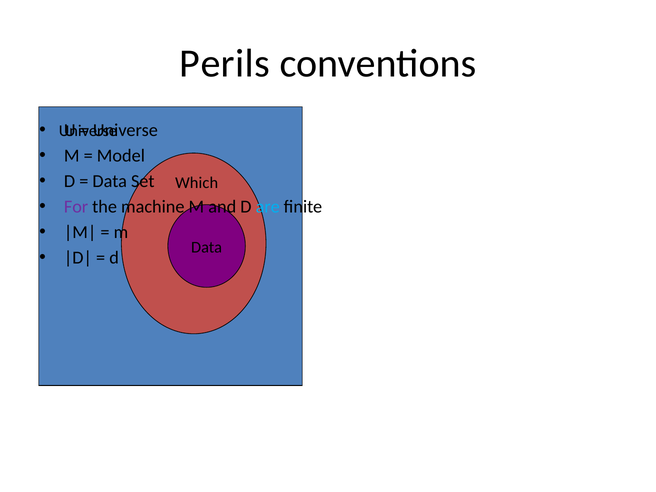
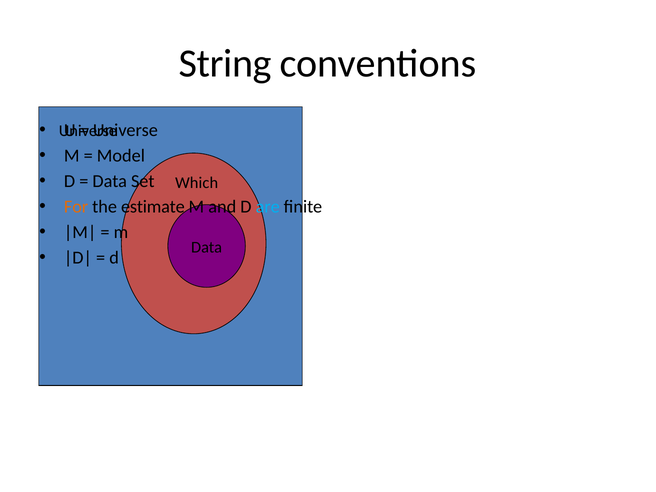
Perils: Perils -> String
For colour: purple -> orange
machine: machine -> estimate
